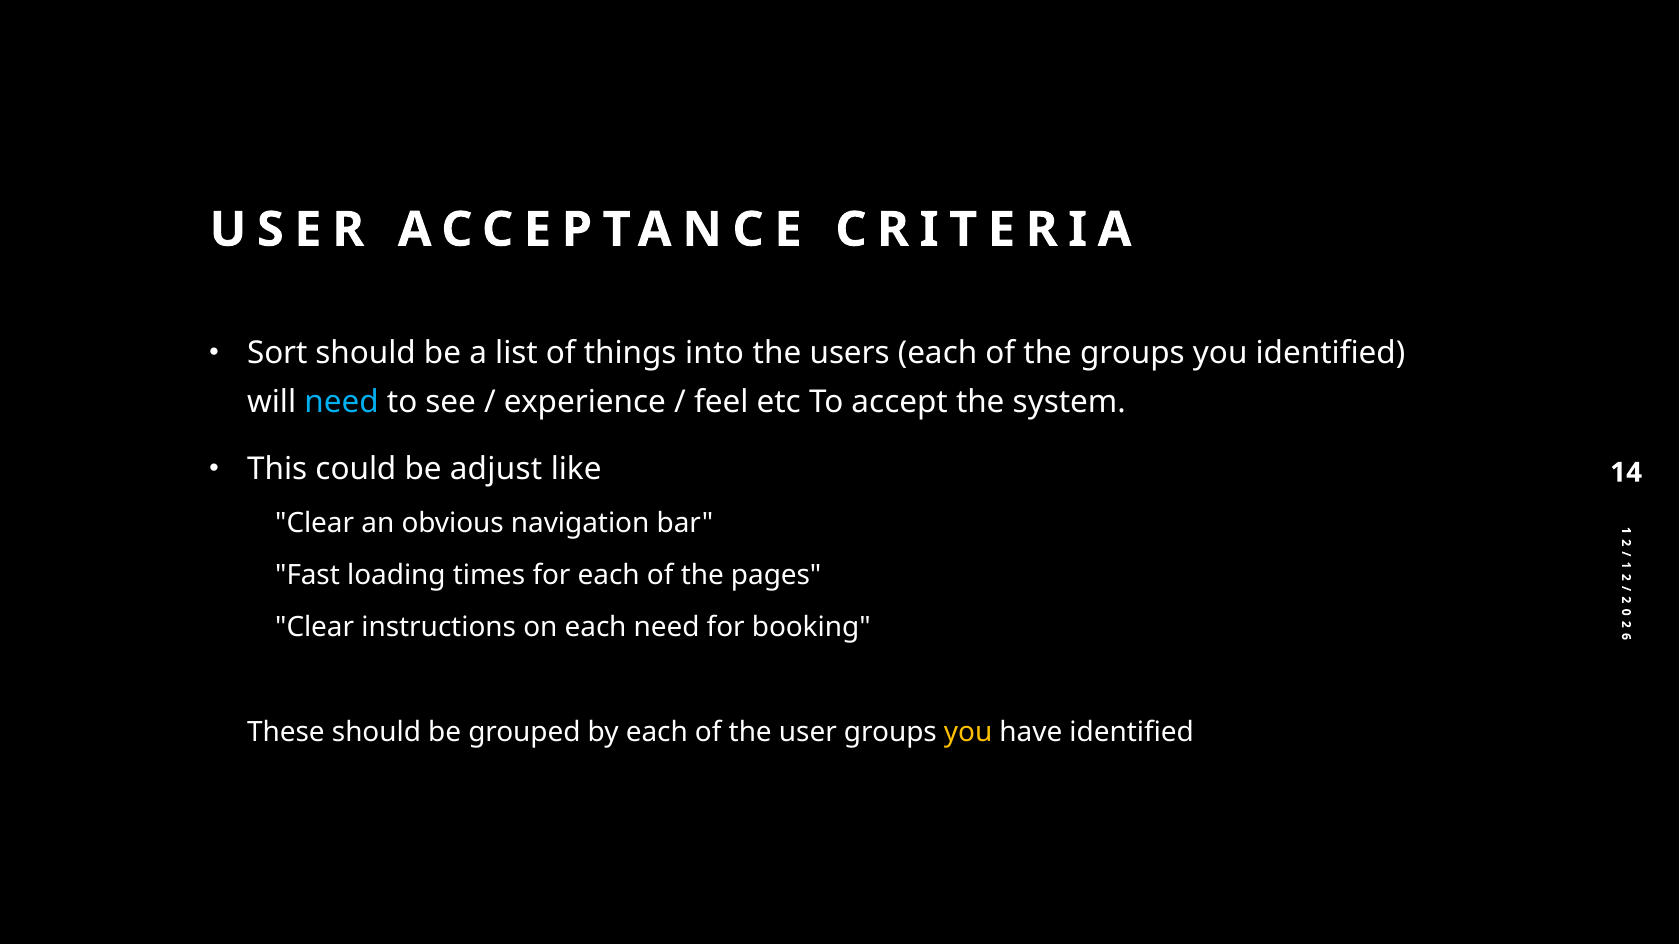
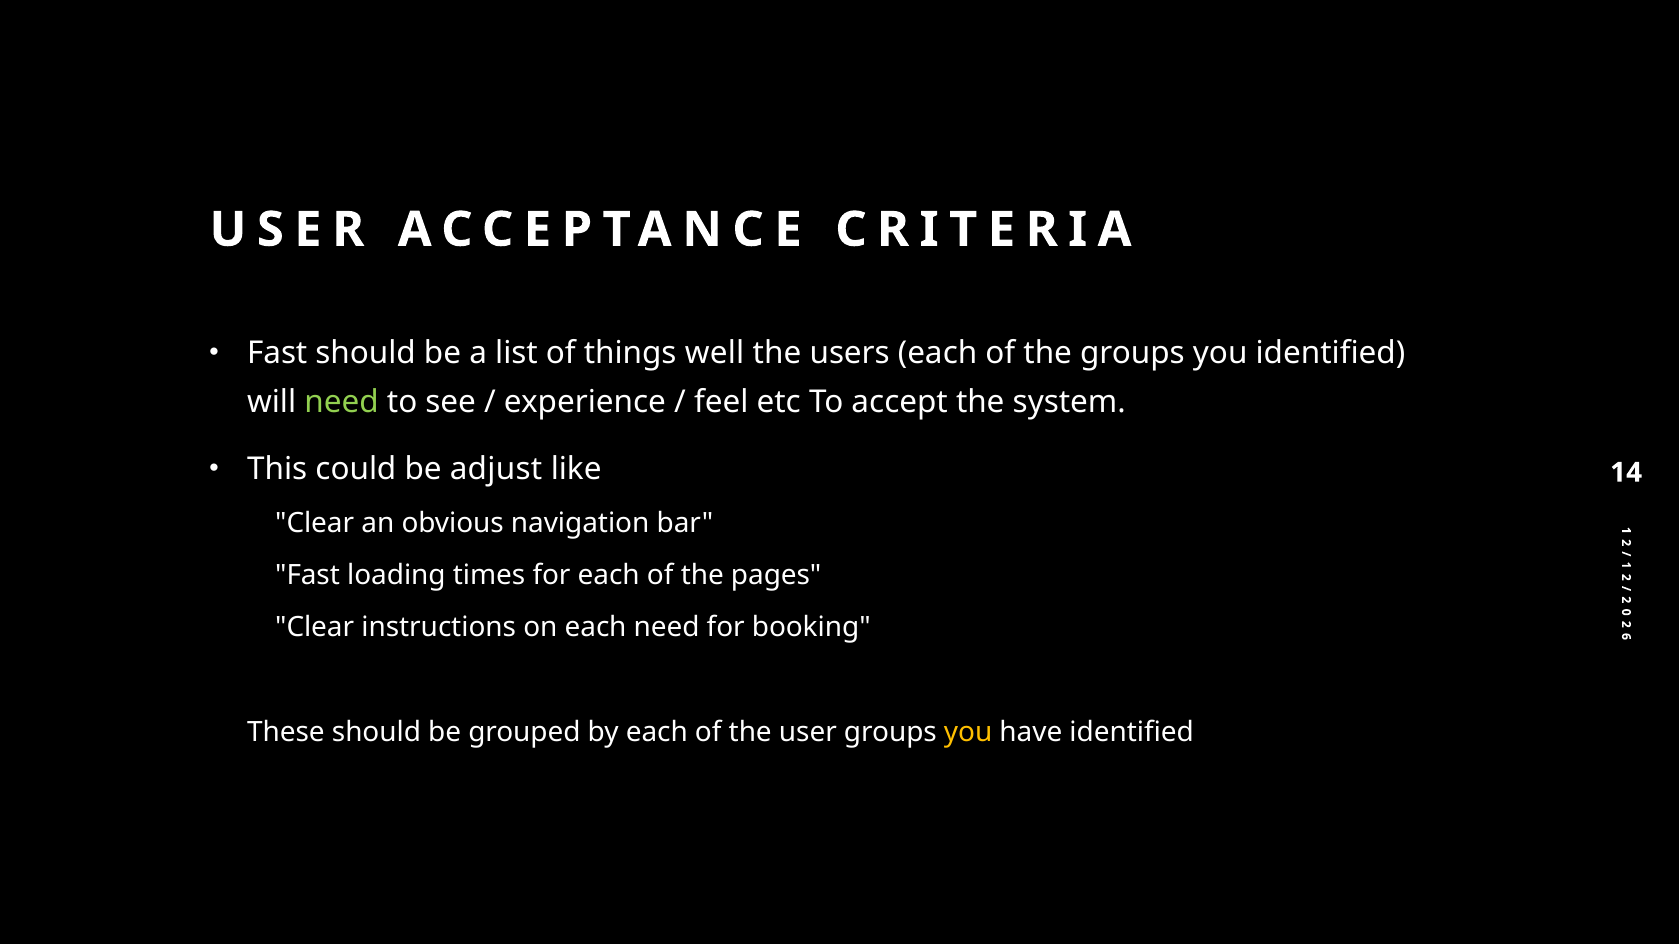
Sort at (277, 354): Sort -> Fast
into: into -> well
need at (342, 403) colour: light blue -> light green
